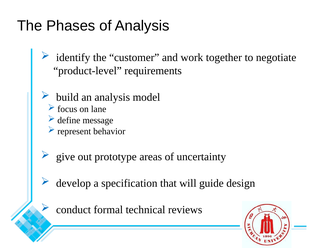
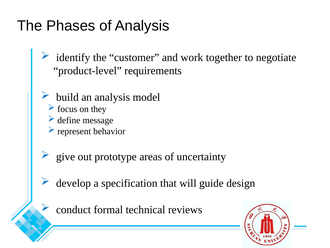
lane: lane -> they
